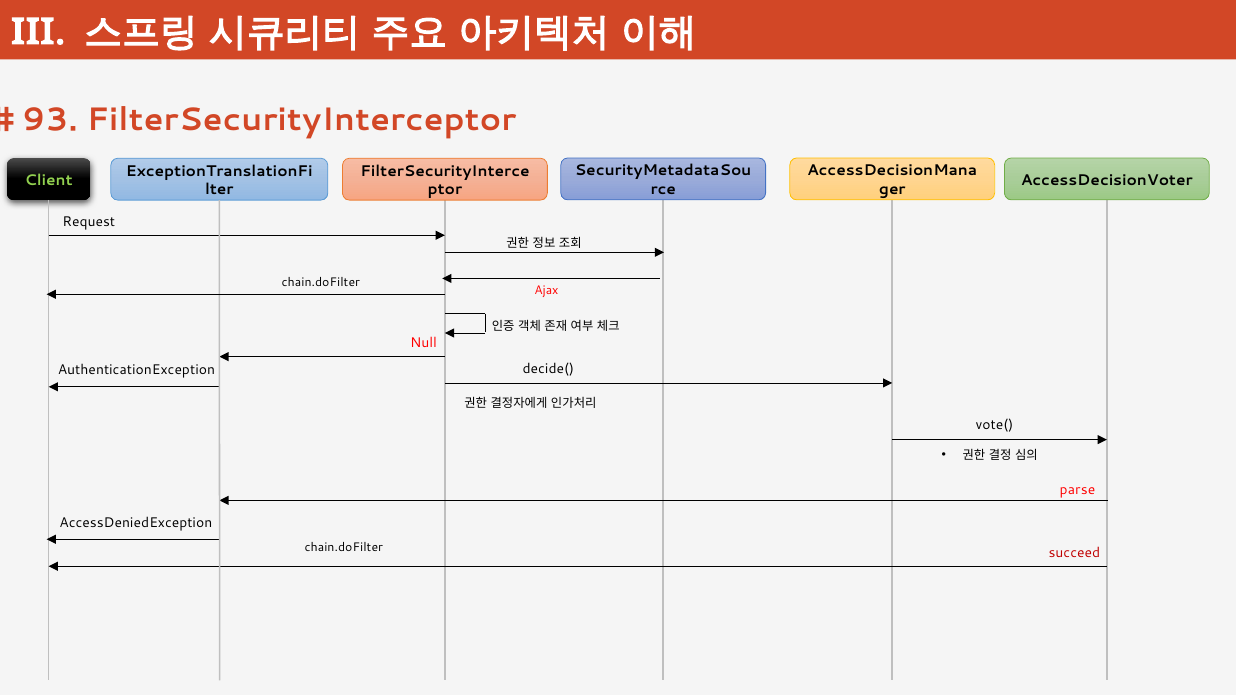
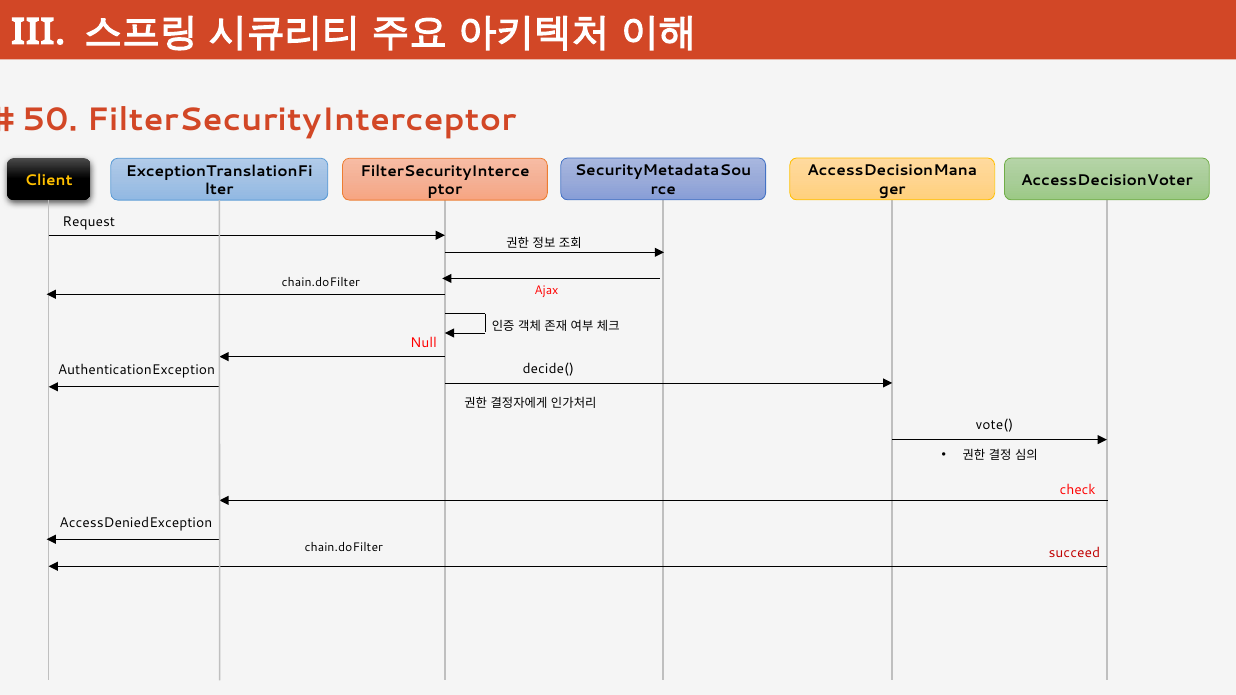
93: 93 -> 50
Client colour: light green -> yellow
parse: parse -> check
